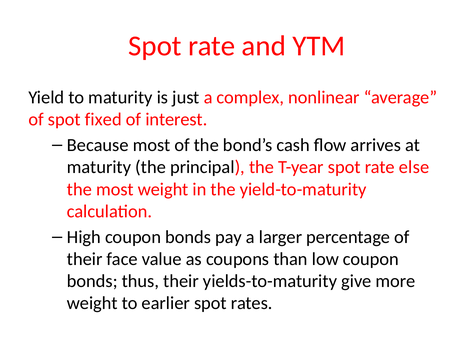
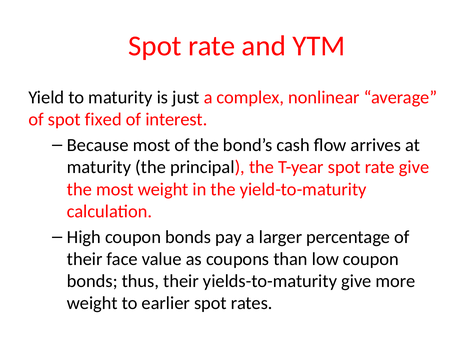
rate else: else -> give
